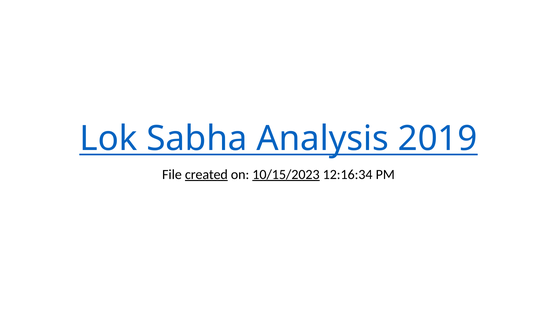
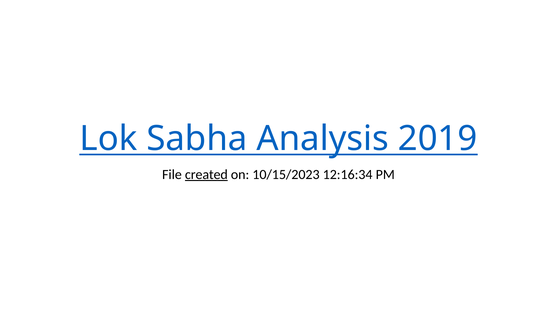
10/15/2023 underline: present -> none
